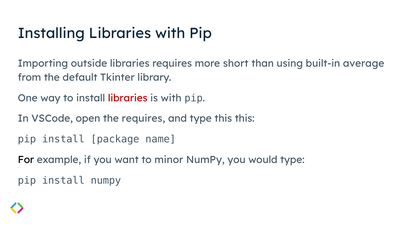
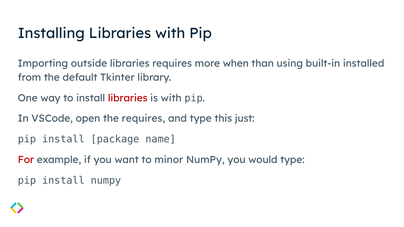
short: short -> when
average: average -> installed
this this: this -> just
For colour: black -> red
